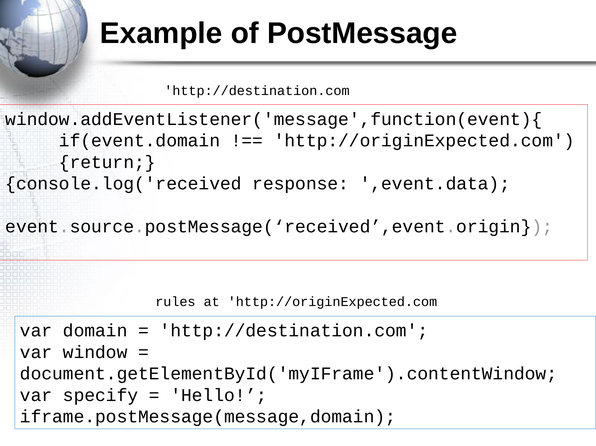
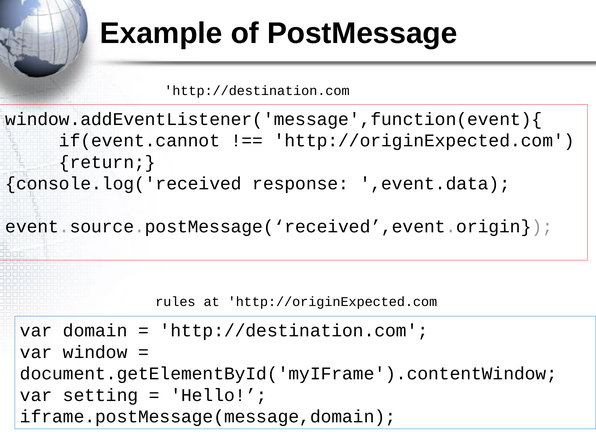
if(event.domain: if(event.domain -> if(event.cannot
specify: specify -> setting
